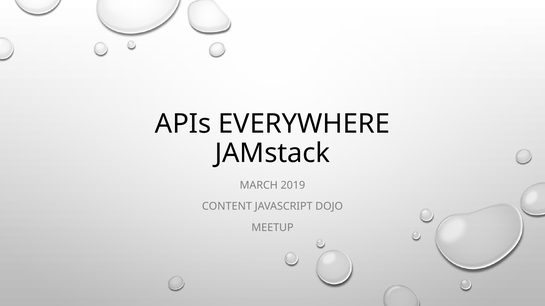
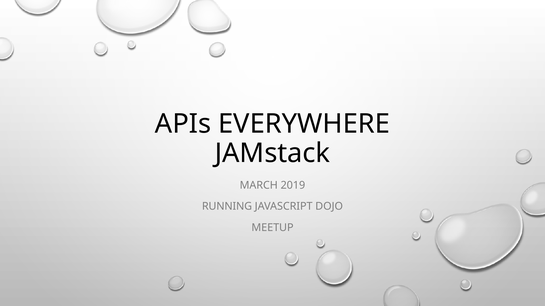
CONTENT: CONTENT -> RUNNING
